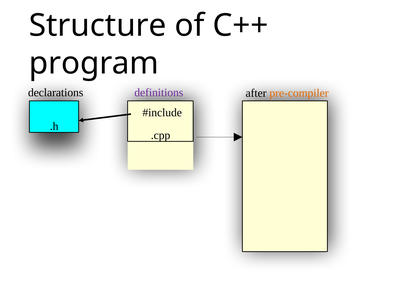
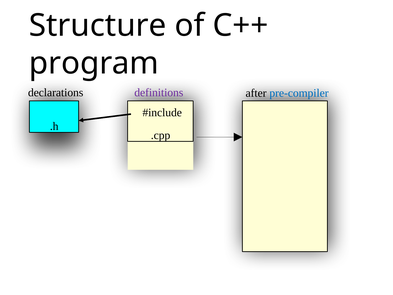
pre-compiler colour: orange -> blue
